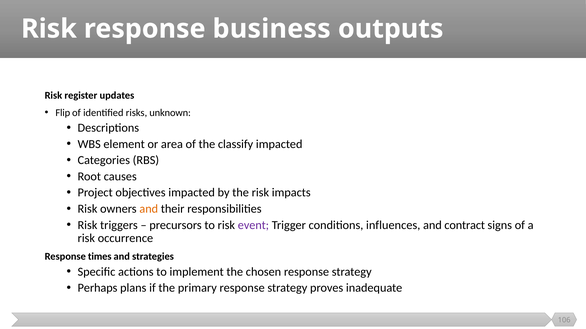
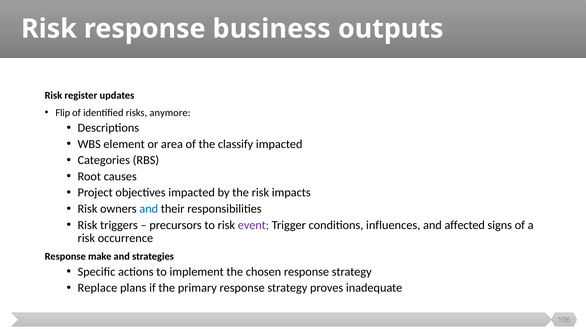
unknown: unknown -> anymore
and at (149, 209) colour: orange -> blue
contract: contract -> affected
times: times -> make
Perhaps: Perhaps -> Replace
